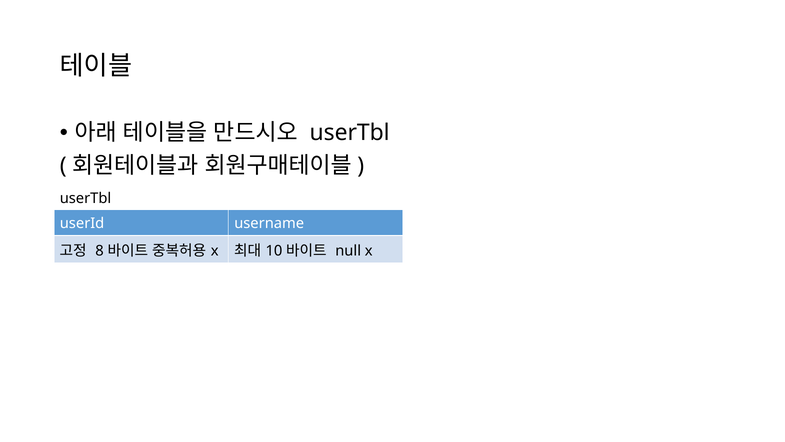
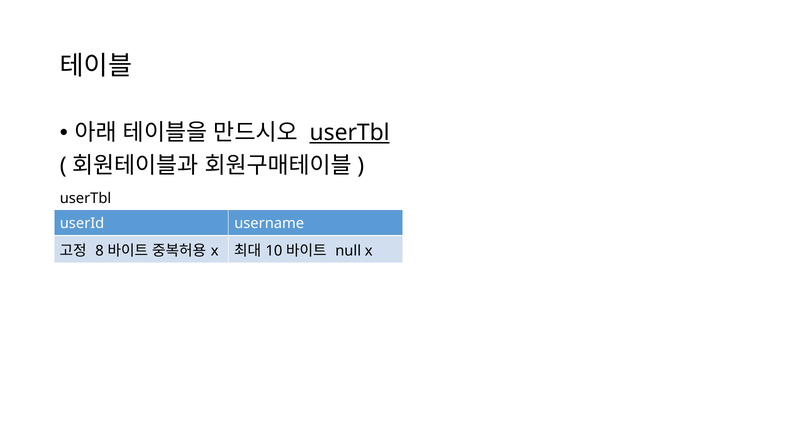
userTbl at (350, 133) underline: none -> present
